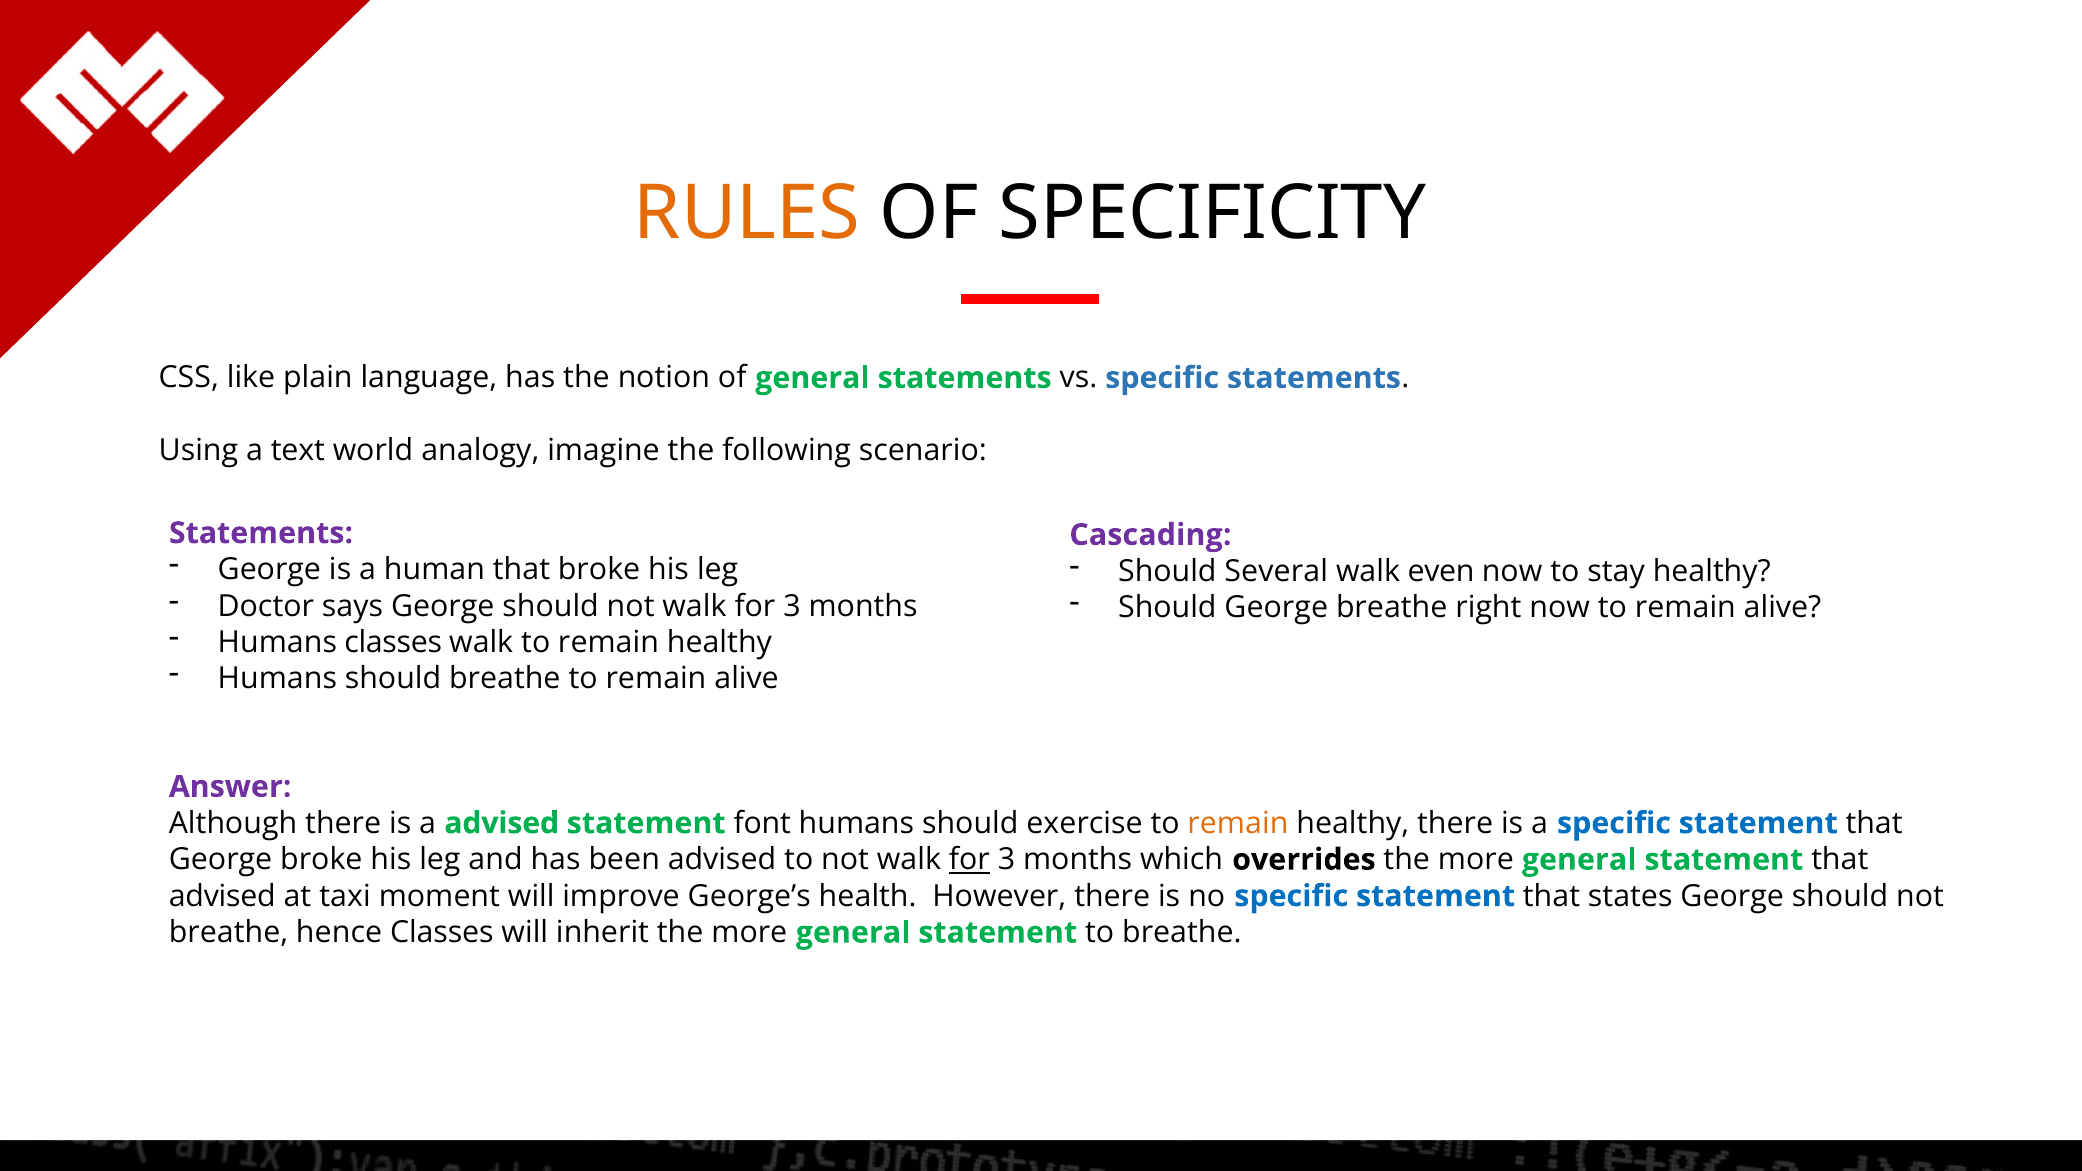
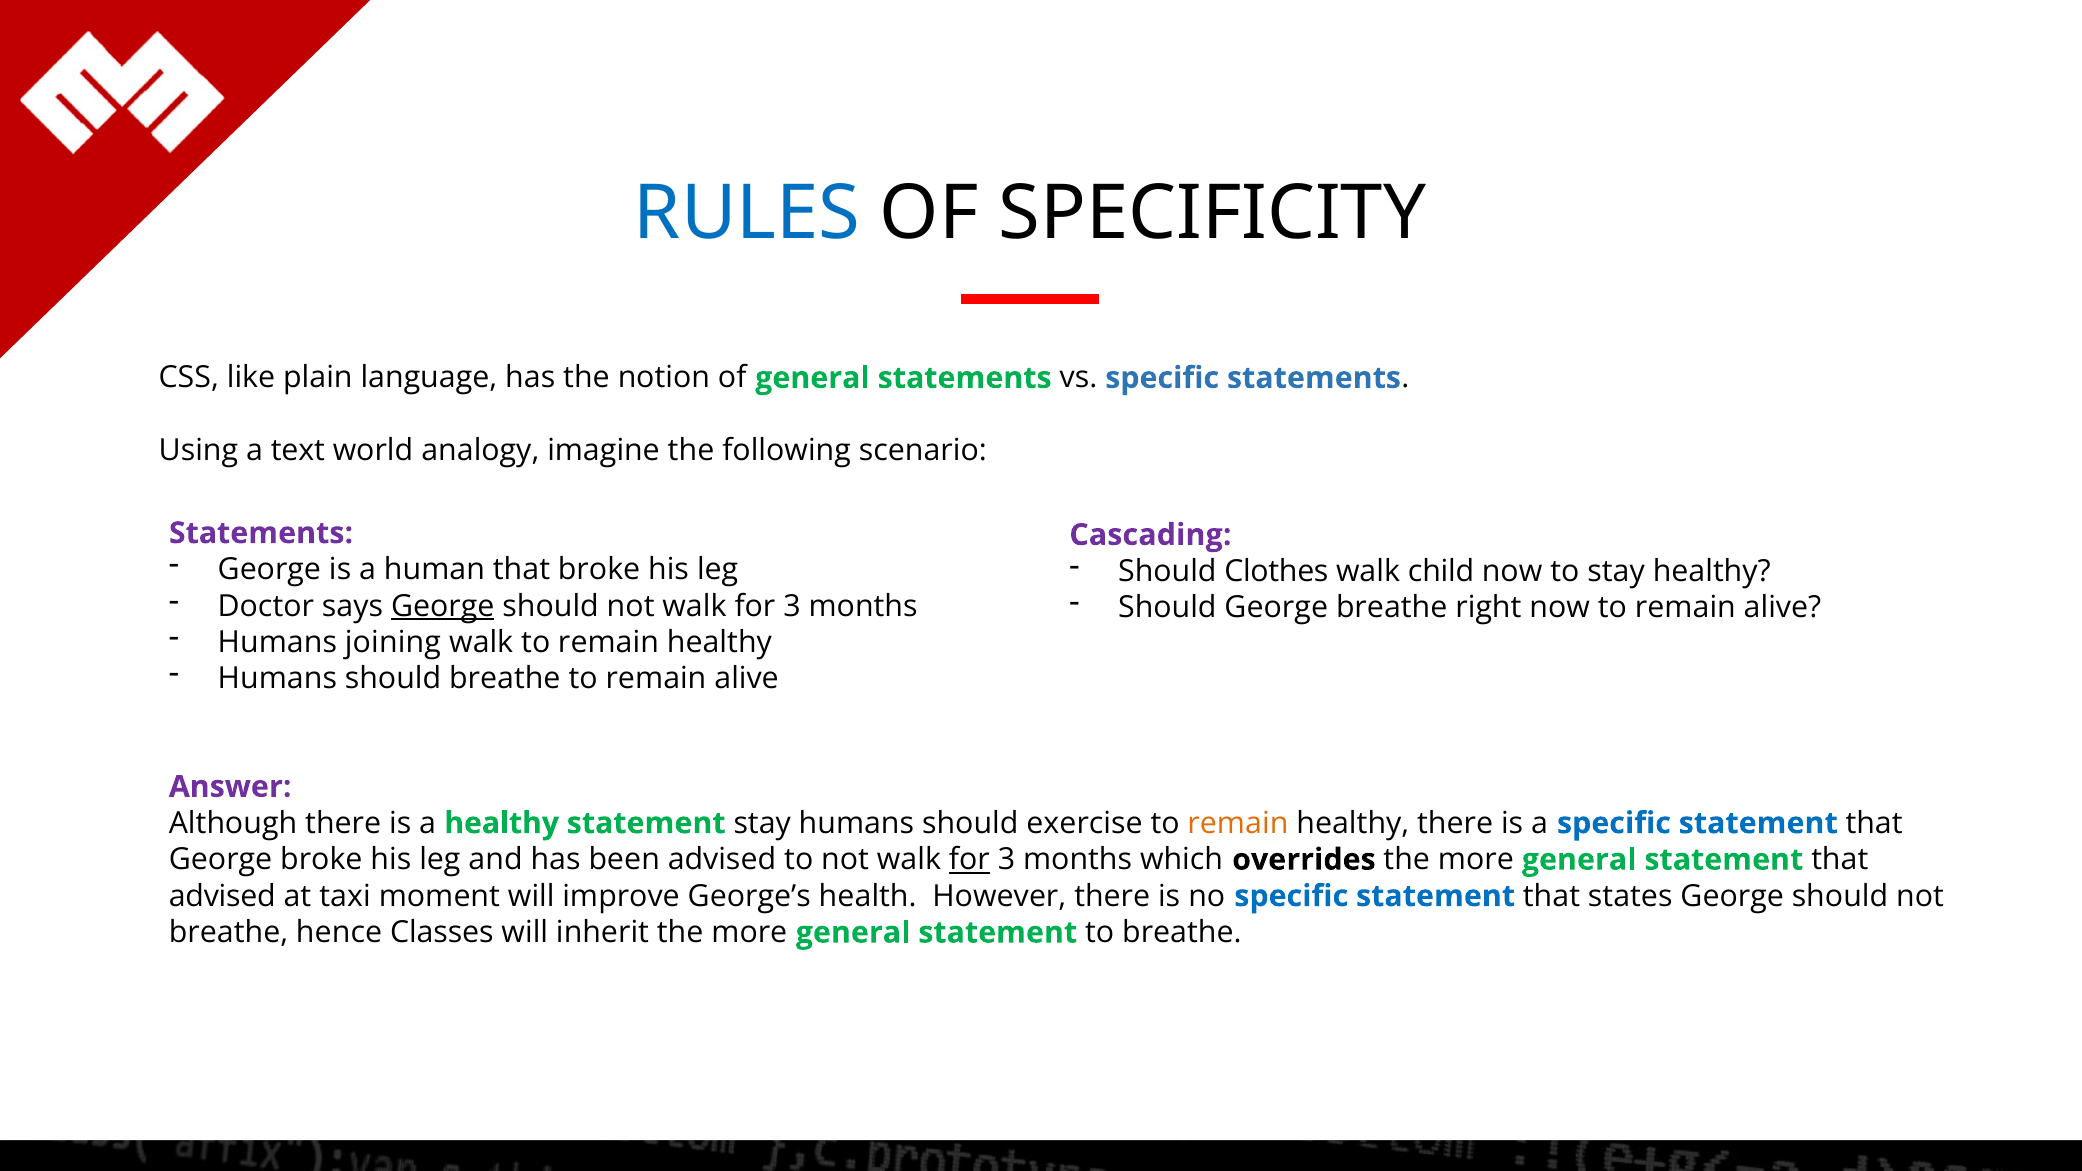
RULES colour: orange -> blue
Several: Several -> Clothes
even: even -> child
George at (443, 606) underline: none -> present
Humans classes: classes -> joining
a advised: advised -> healthy
statement font: font -> stay
